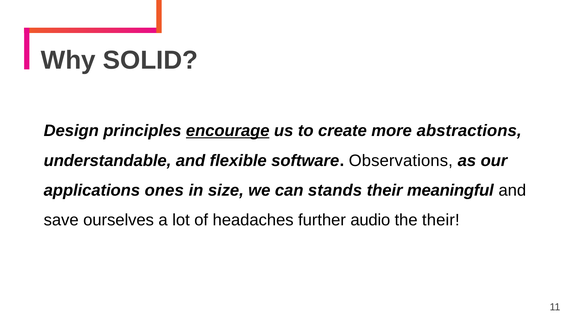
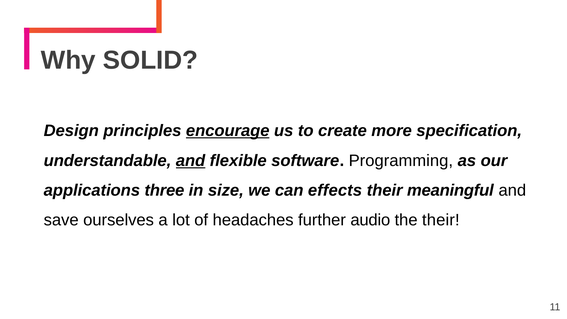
abstractions: abstractions -> specification
and at (191, 161) underline: none -> present
Observations: Observations -> Programming
ones: ones -> three
stands: stands -> effects
